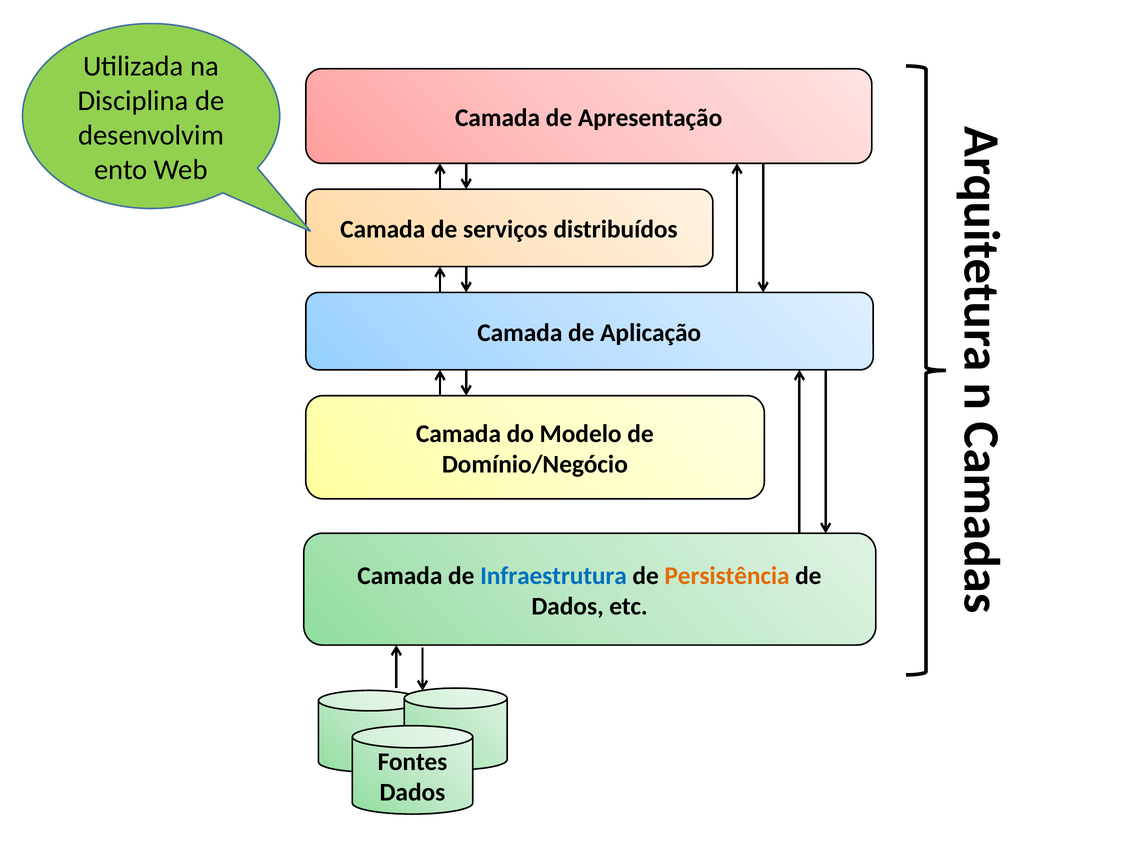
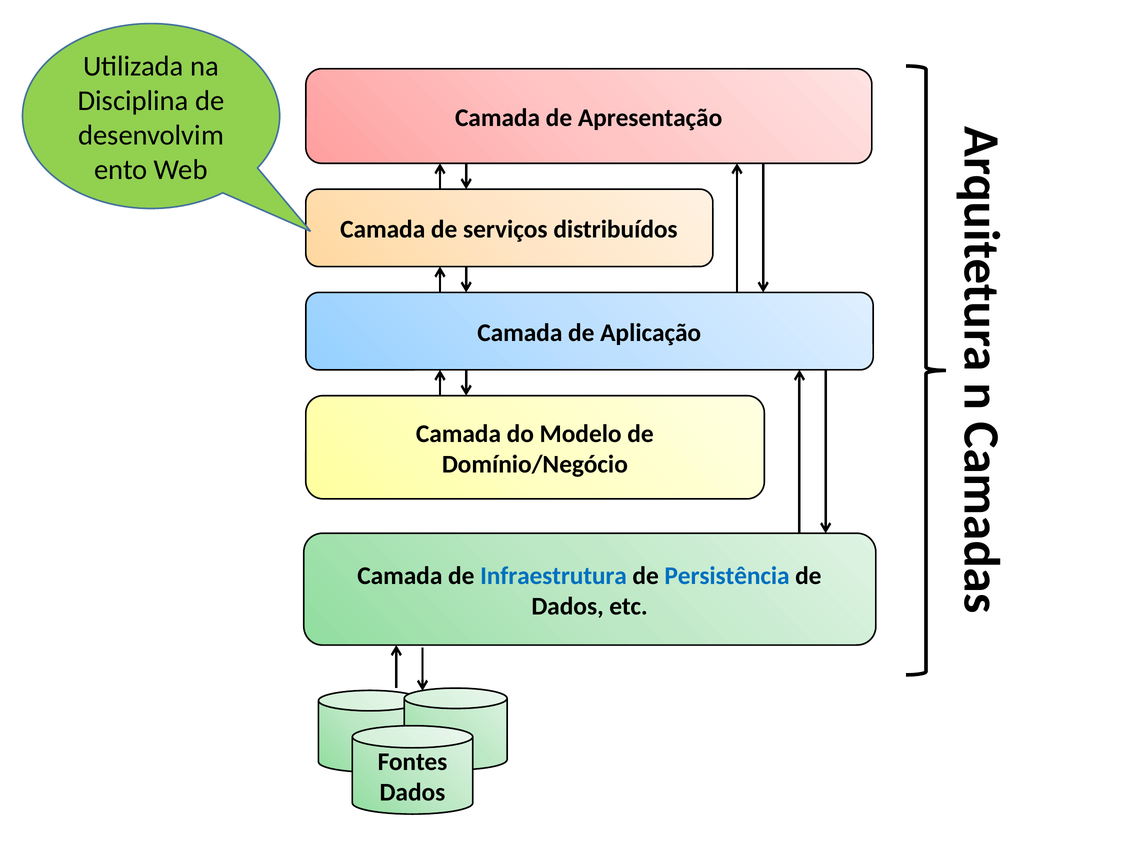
Persistência colour: orange -> blue
